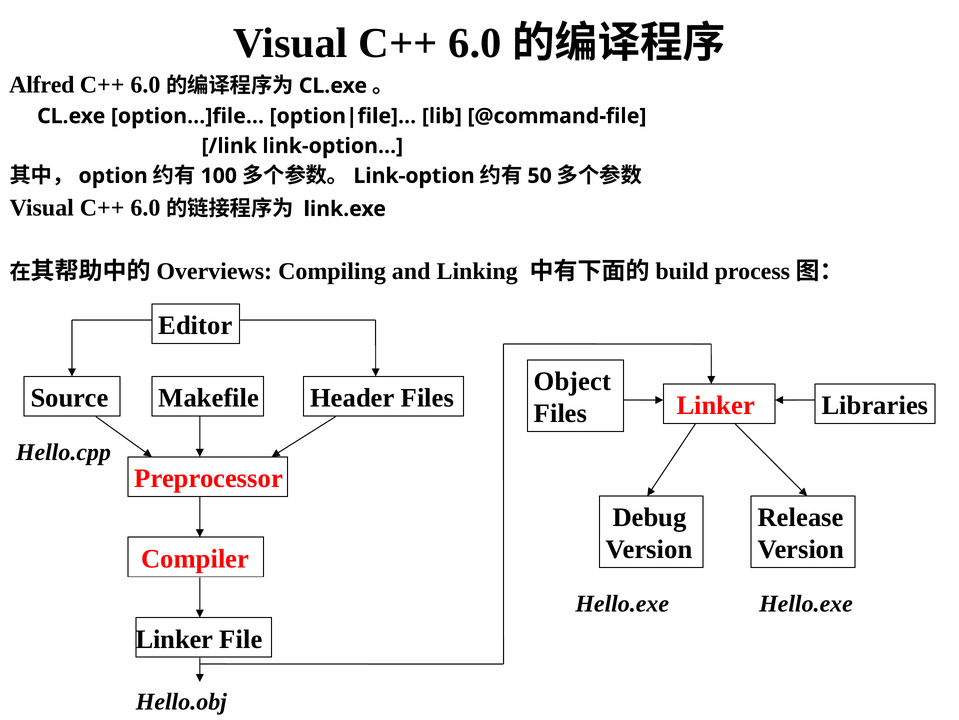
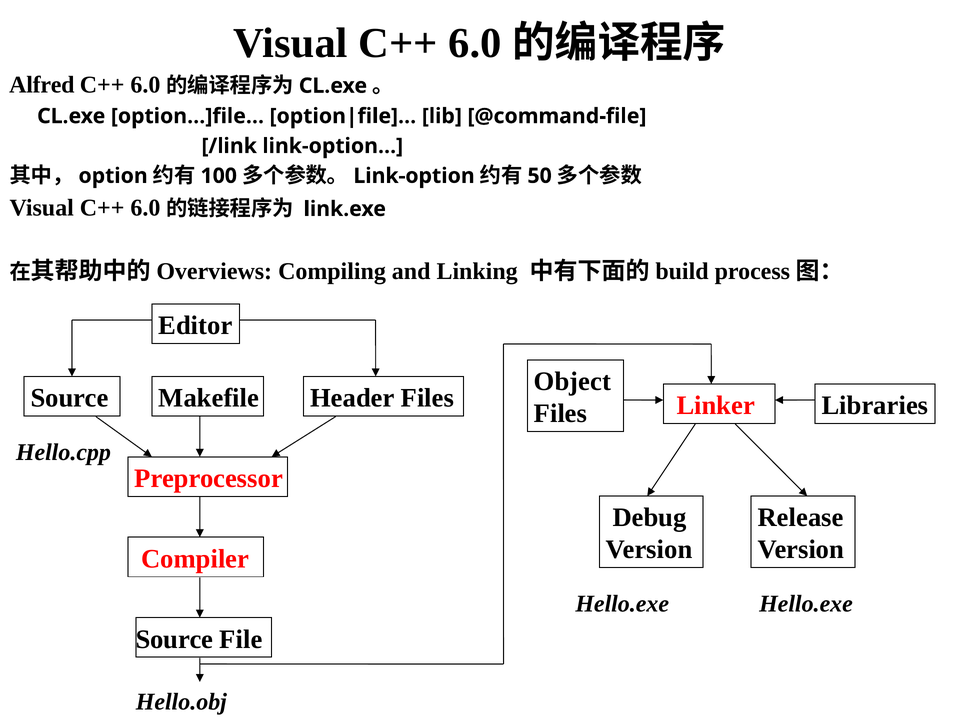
Linker at (174, 639): Linker -> Source
